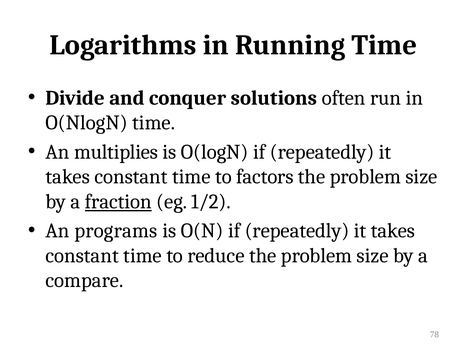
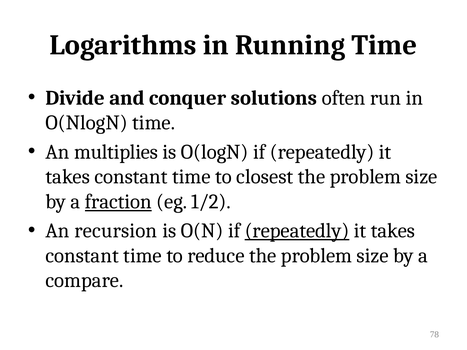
factors: factors -> closest
programs: programs -> recursion
repeatedly at (297, 231) underline: none -> present
